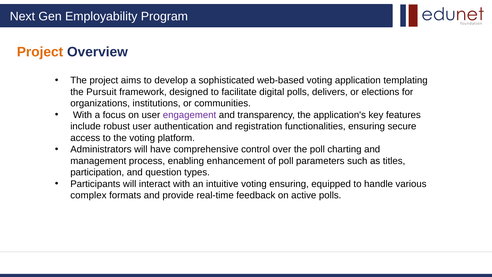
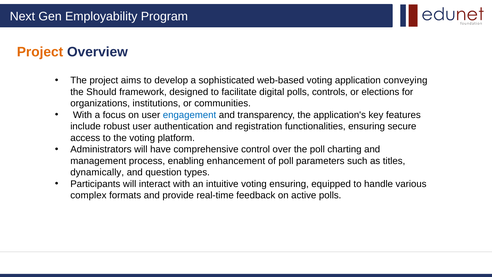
templating: templating -> conveying
Pursuit: Pursuit -> Should
delivers: delivers -> controls
engagement colour: purple -> blue
participation: participation -> dynamically
